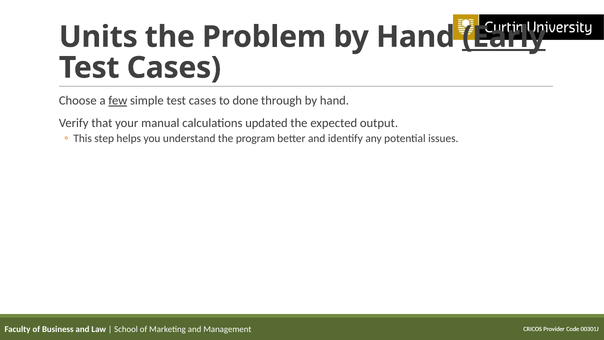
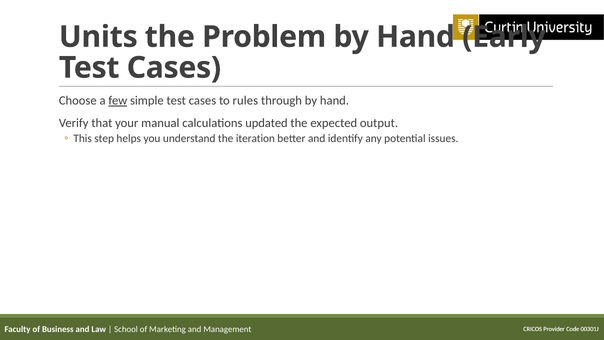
Early underline: present -> none
done: done -> rules
program: program -> iteration
